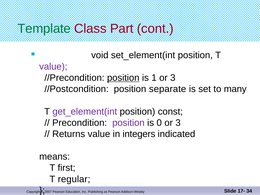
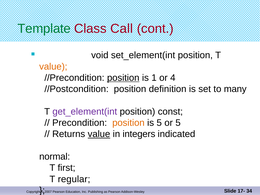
Part: Part -> Call
value at (53, 67) colour: purple -> orange
1 or 3: 3 -> 4
separate: separate -> definition
position at (128, 123) colour: purple -> orange
is 0: 0 -> 5
3 at (178, 123): 3 -> 5
value at (99, 134) underline: none -> present
means: means -> normal
